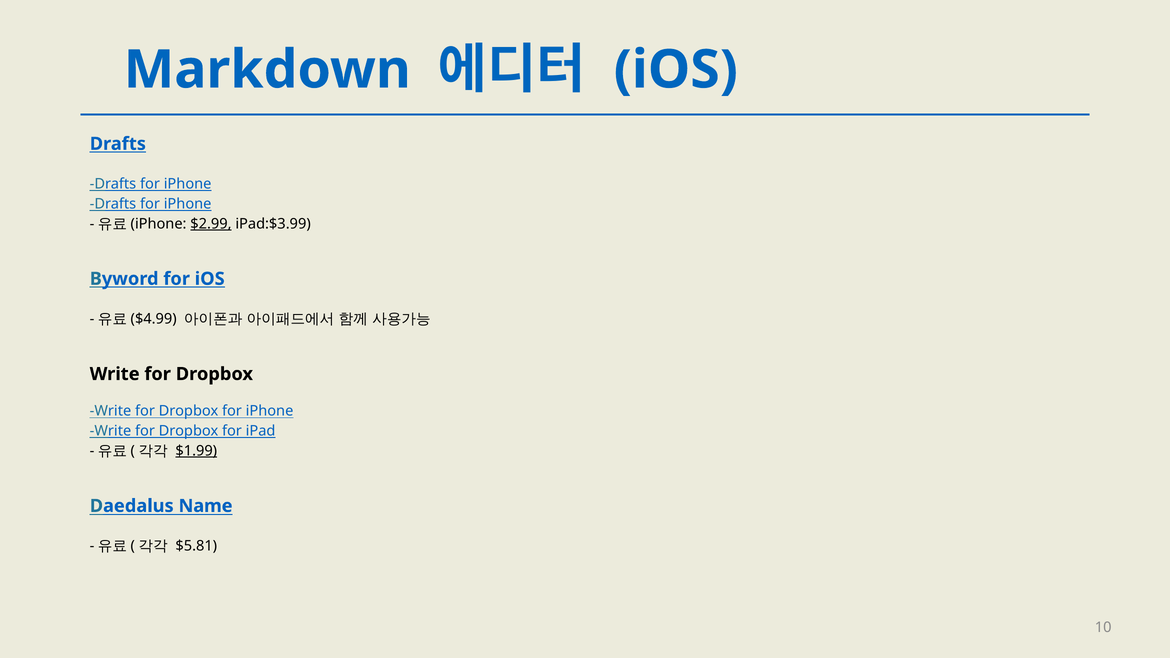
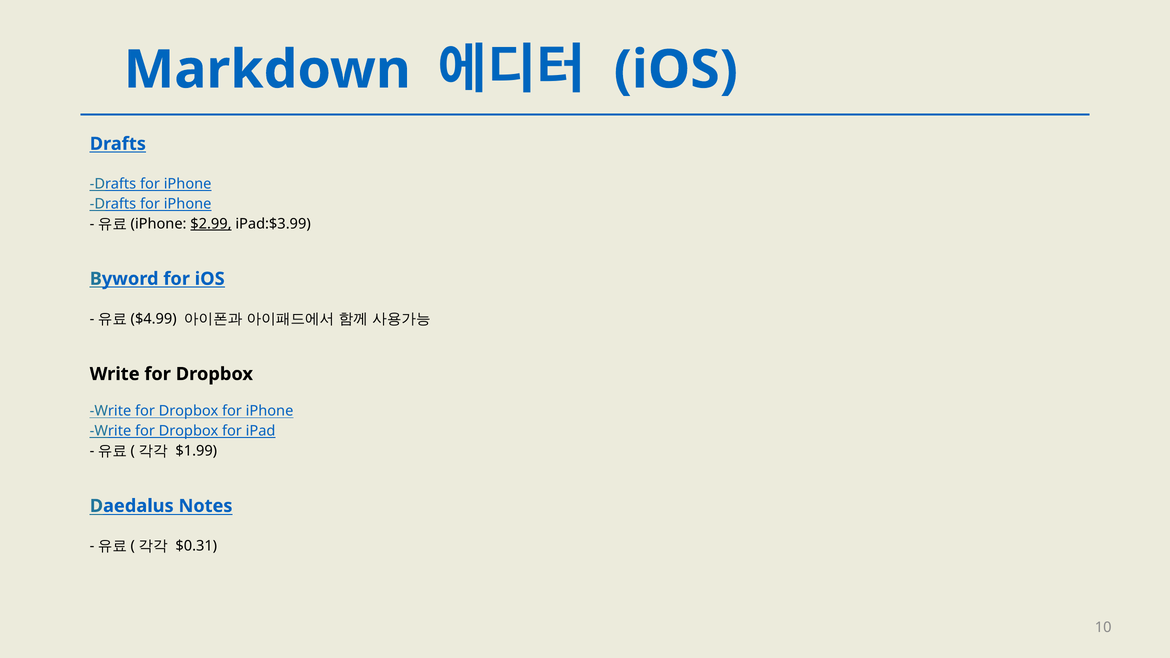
$1.99 underline: present -> none
Name: Name -> Notes
$5.81: $5.81 -> $0.31
